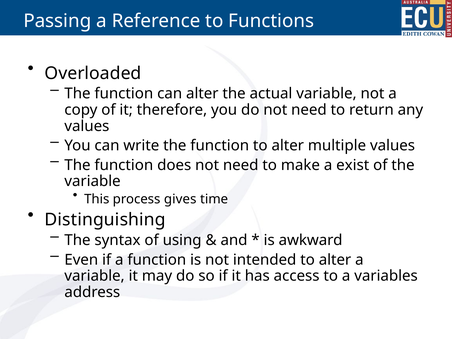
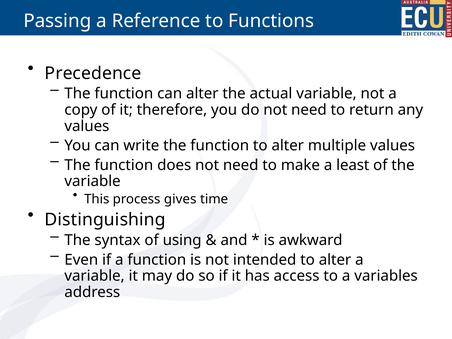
Overloaded: Overloaded -> Precedence
exist: exist -> least
